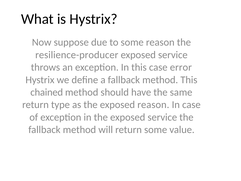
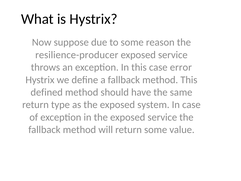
chained: chained -> defined
exposed reason: reason -> system
